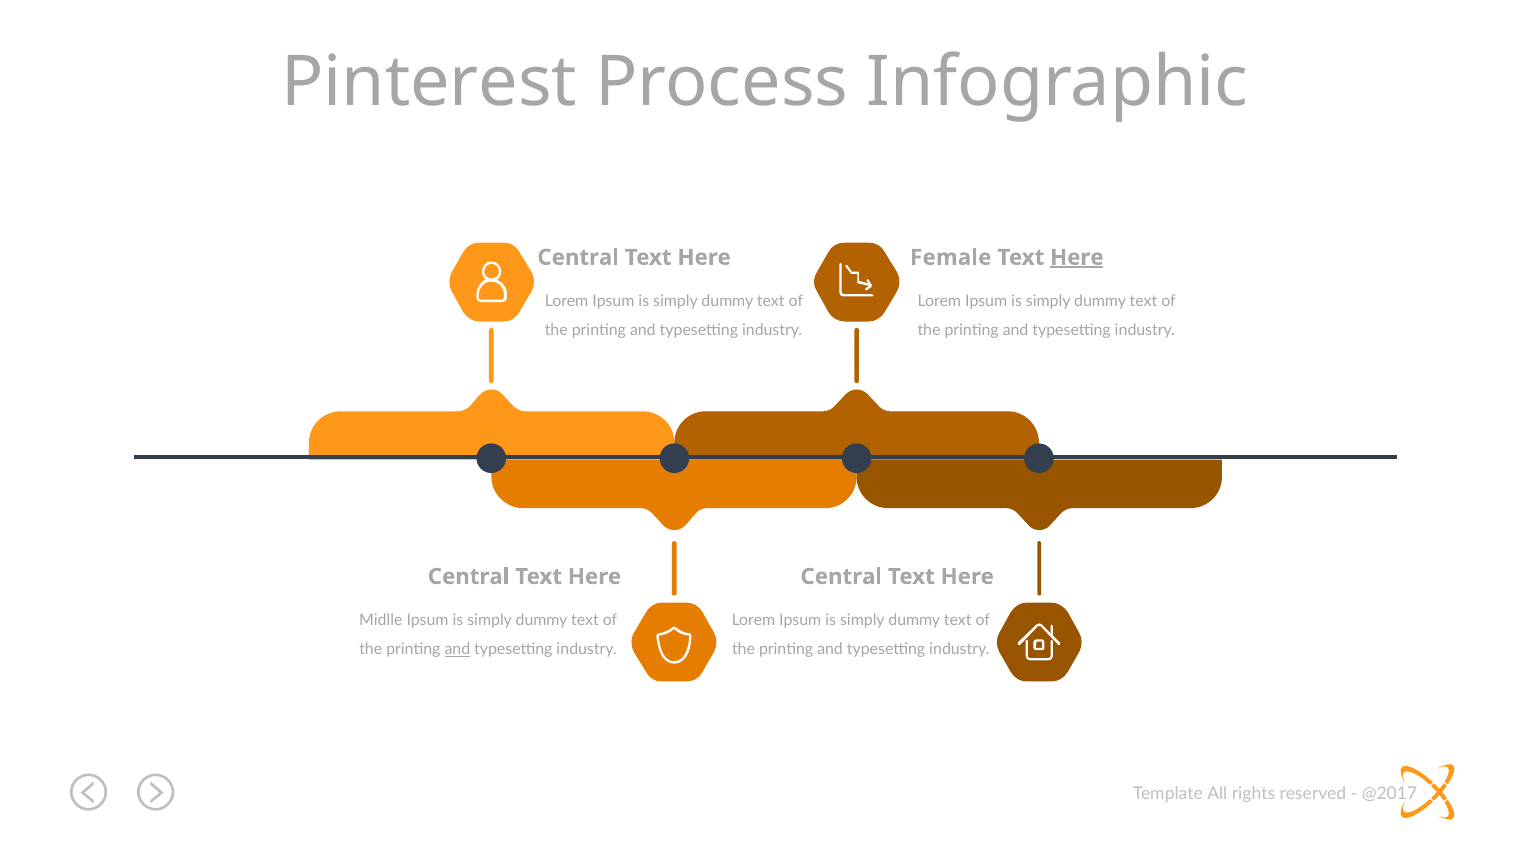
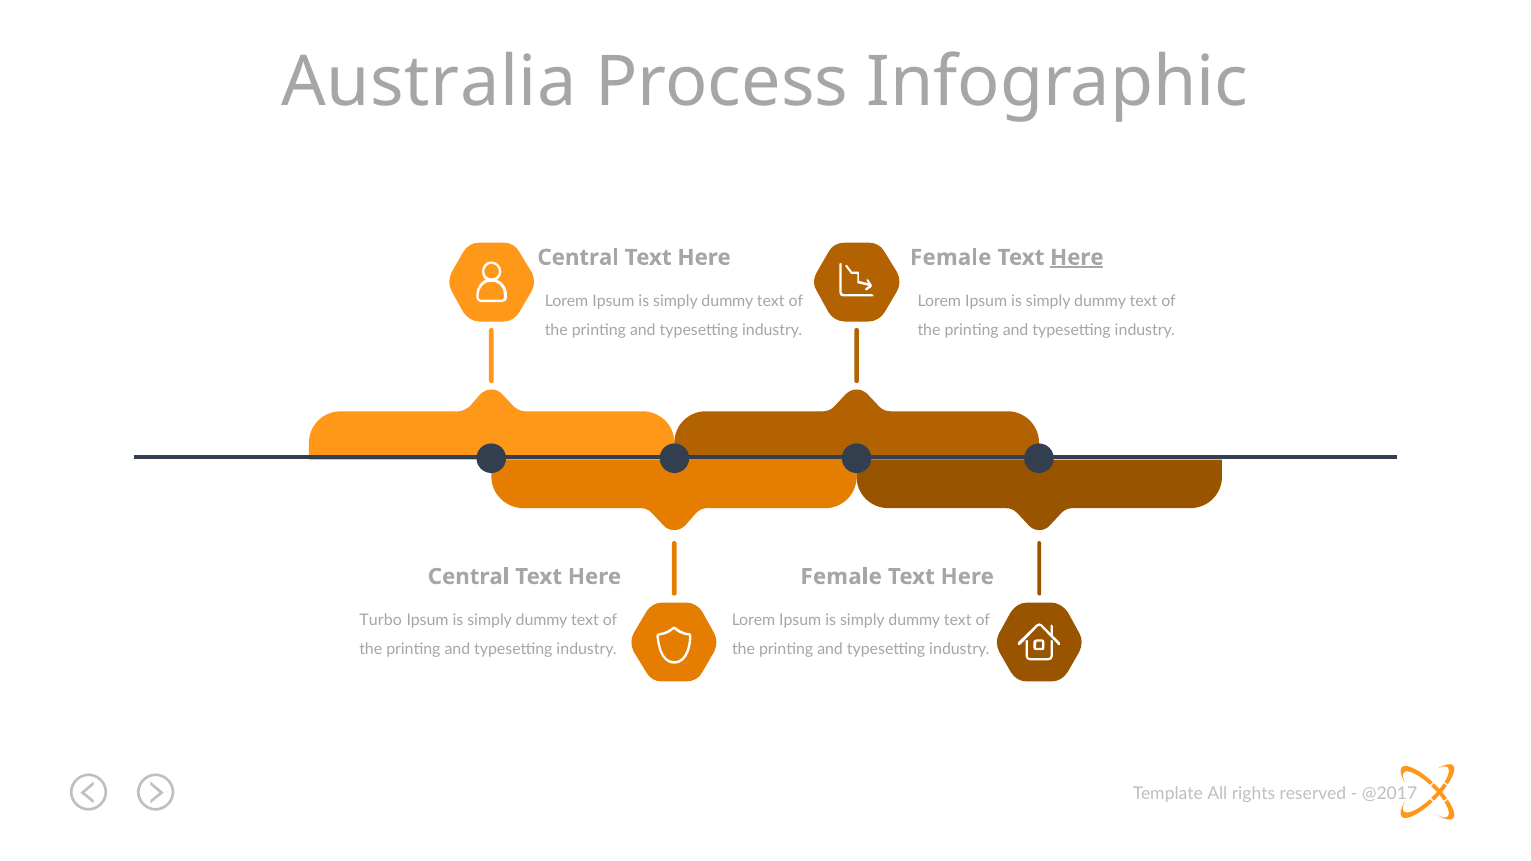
Pinterest: Pinterest -> Australia
Central at (841, 577): Central -> Female
Midlle: Midlle -> Turbo
and at (457, 649) underline: present -> none
